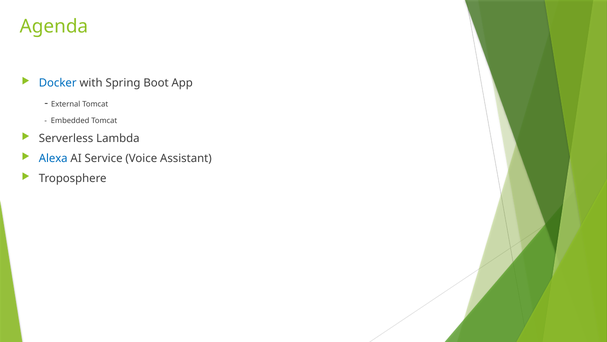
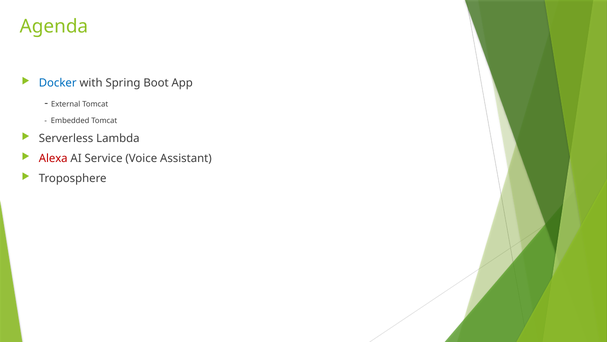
Alexa colour: blue -> red
